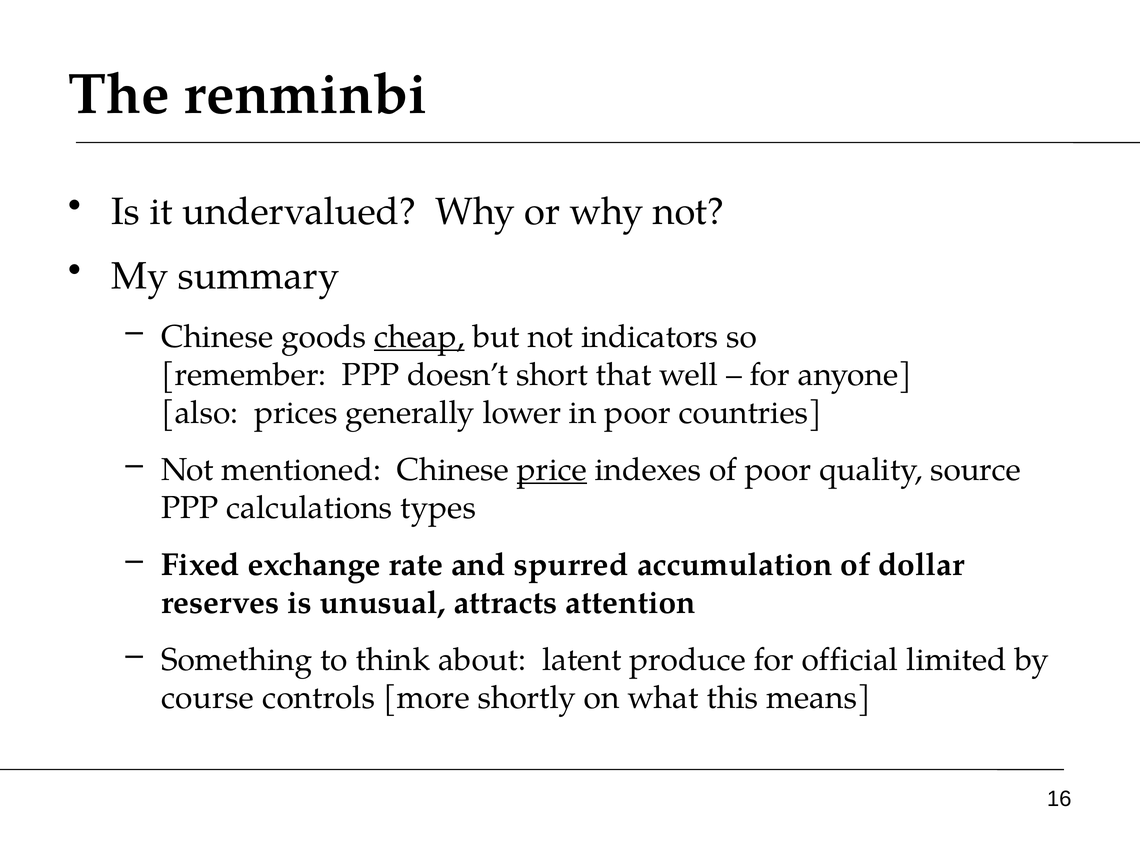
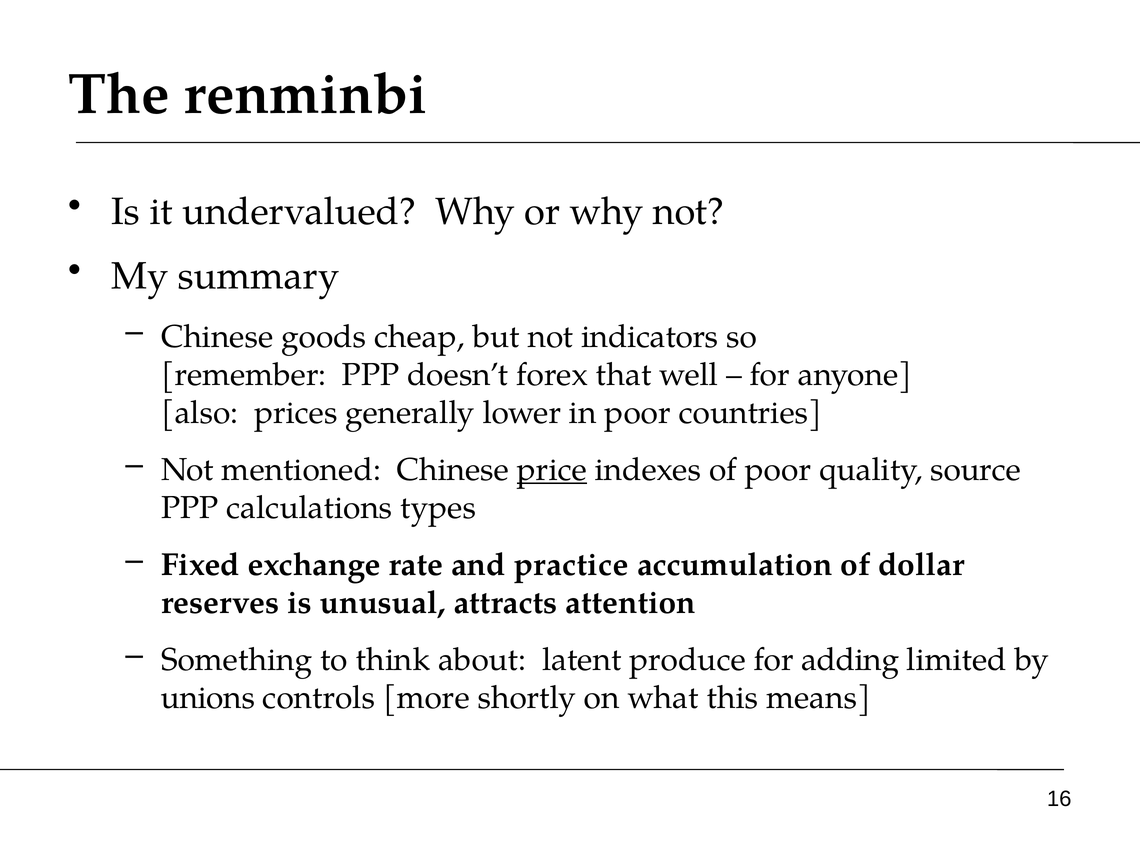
cheap underline: present -> none
short: short -> forex
spurred: spurred -> practice
official: official -> adding
course: course -> unions
